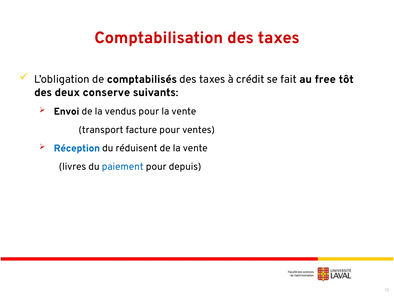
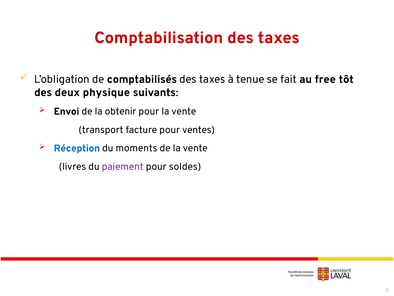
crédit: crédit -> tenue
conserve: conserve -> physique
vendus: vendus -> obtenir
réduisent: réduisent -> moments
paiement colour: blue -> purple
depuis: depuis -> soldes
